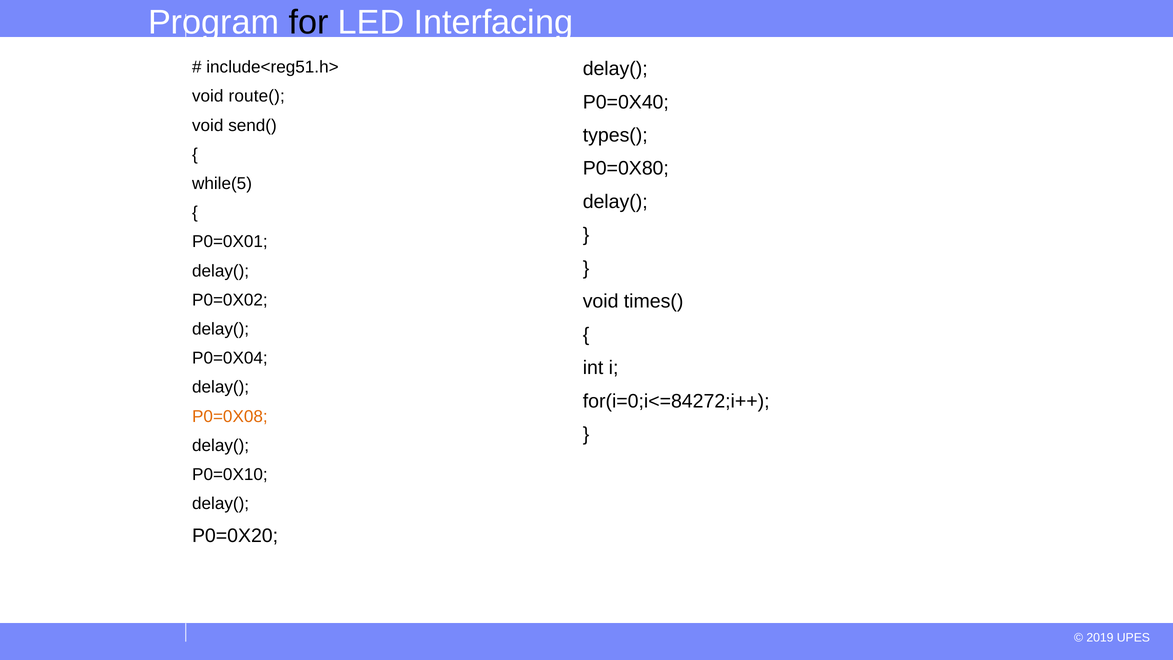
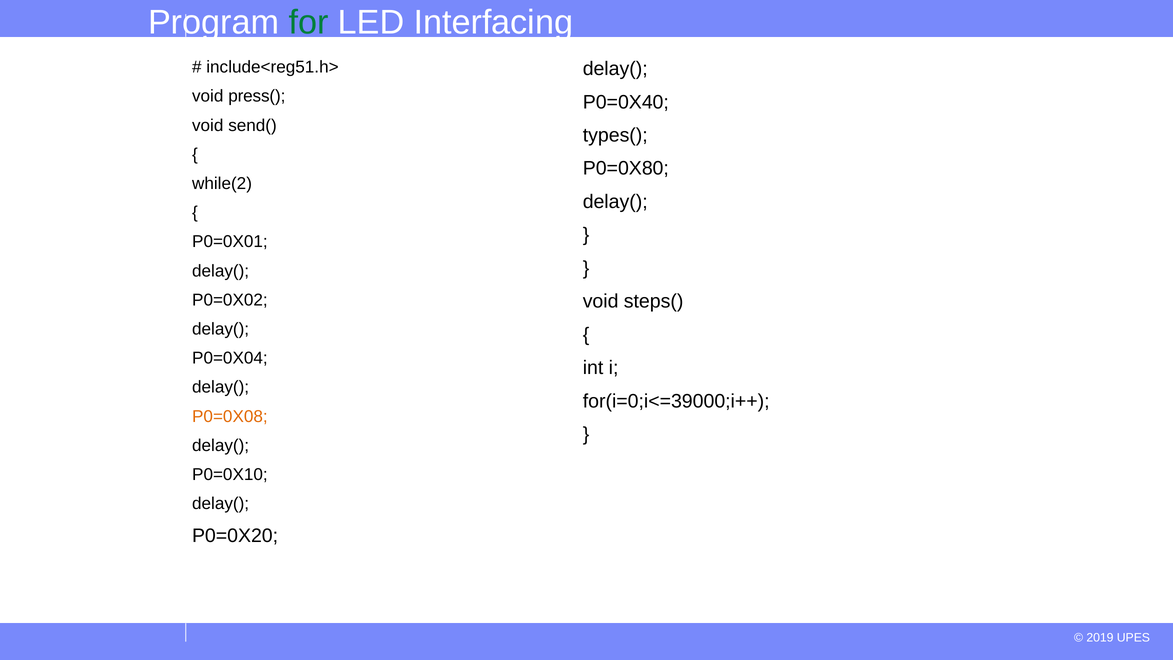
for colour: black -> green
route(: route( -> press(
while(5: while(5 -> while(2
times(: times( -> steps(
for(i=0;i<=84272;i++: for(i=0;i<=84272;i++ -> for(i=0;i<=39000;i++
